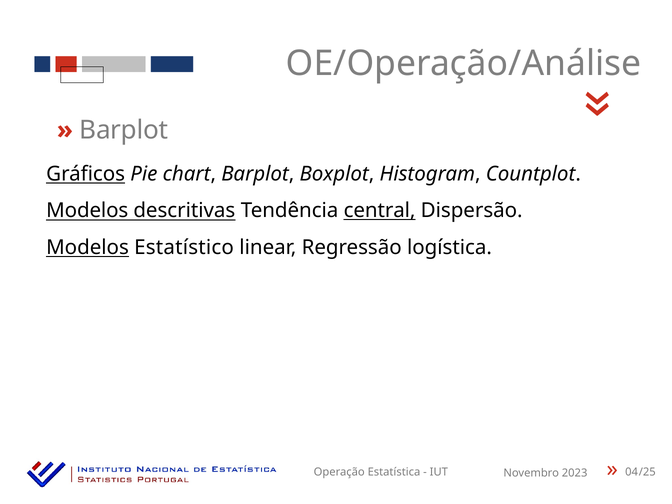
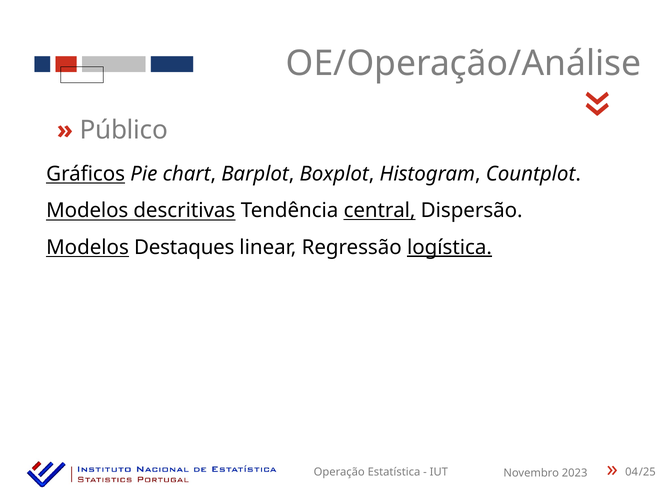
Barplot at (124, 130): Barplot -> Público
Estatístico: Estatístico -> Destaques
logística underline: none -> present
